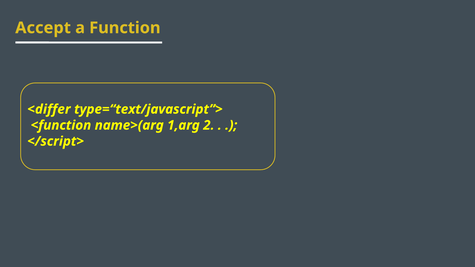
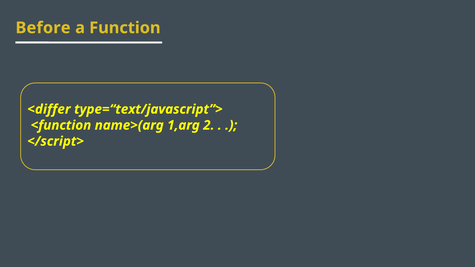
Accept: Accept -> Before
